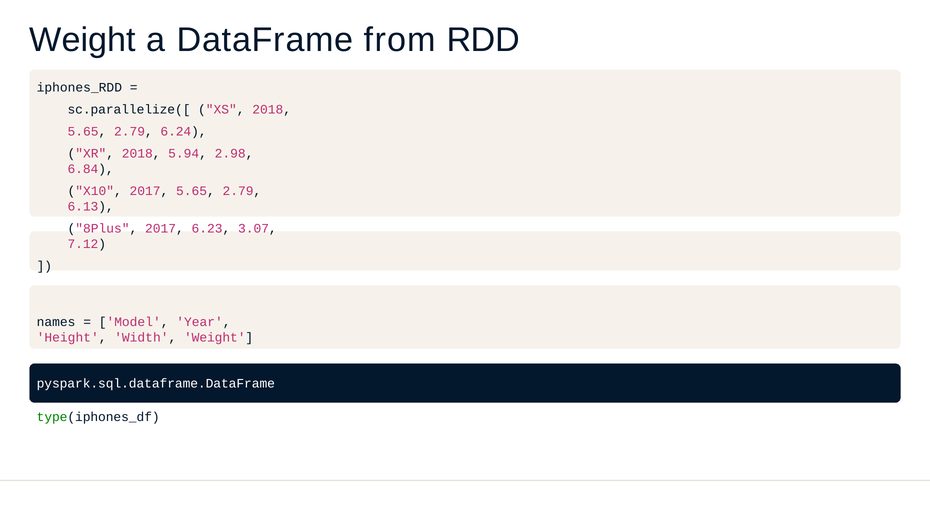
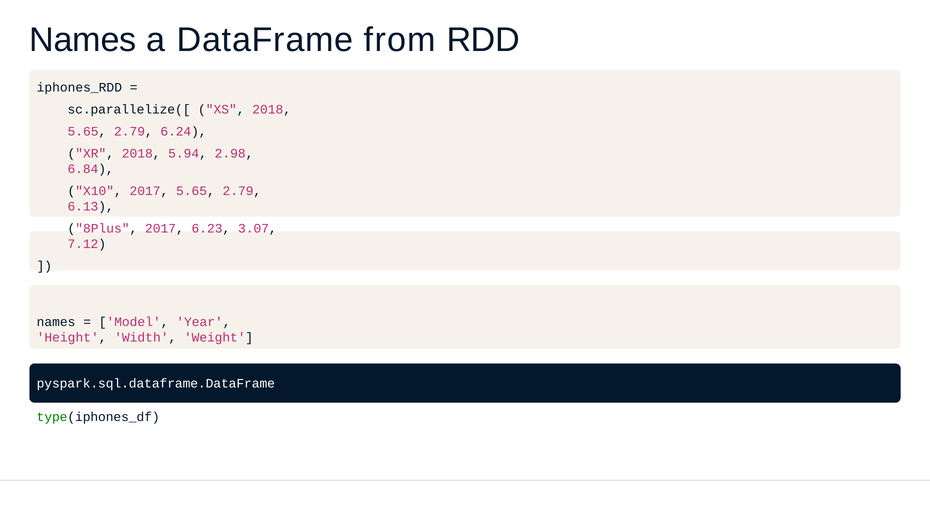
Weight at (83, 40): Weight -> Names
